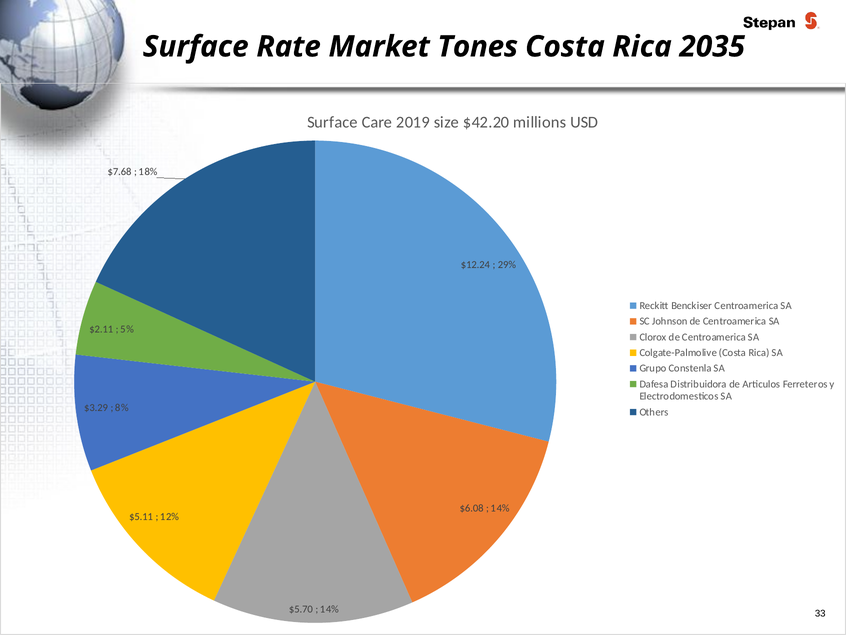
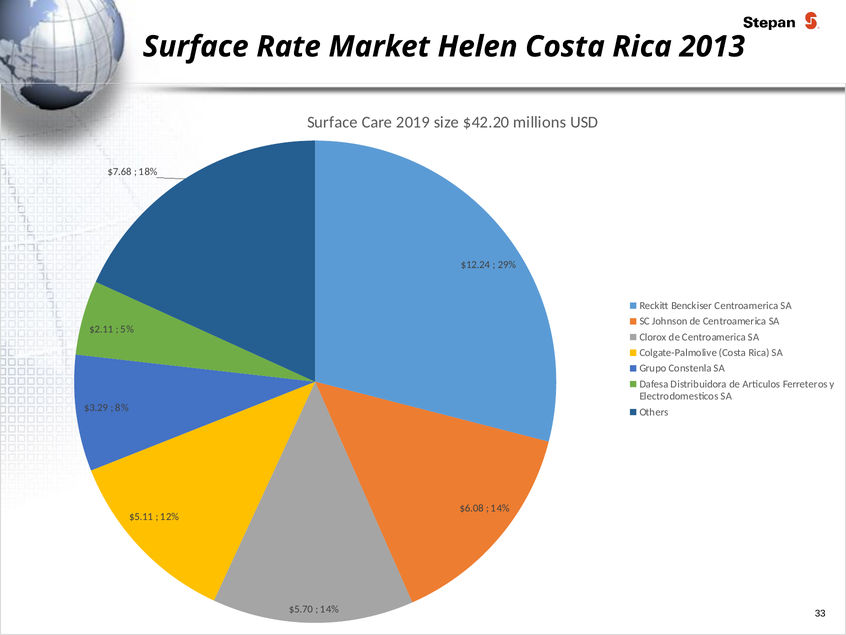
Tones: Tones -> Helen
2035: 2035 -> 2013
